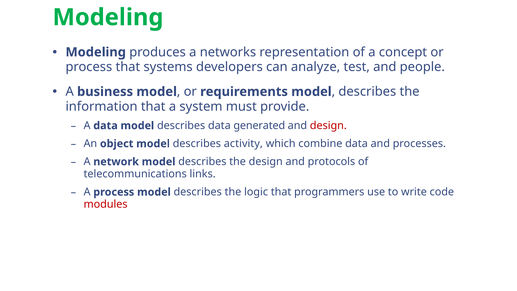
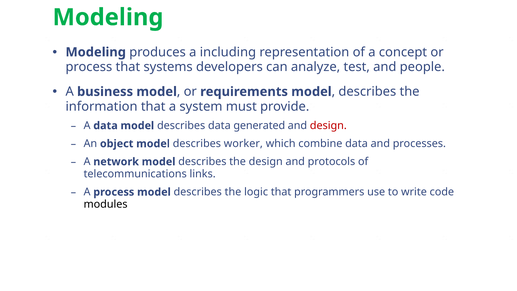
networks: networks -> including
activity: activity -> worker
modules colour: red -> black
